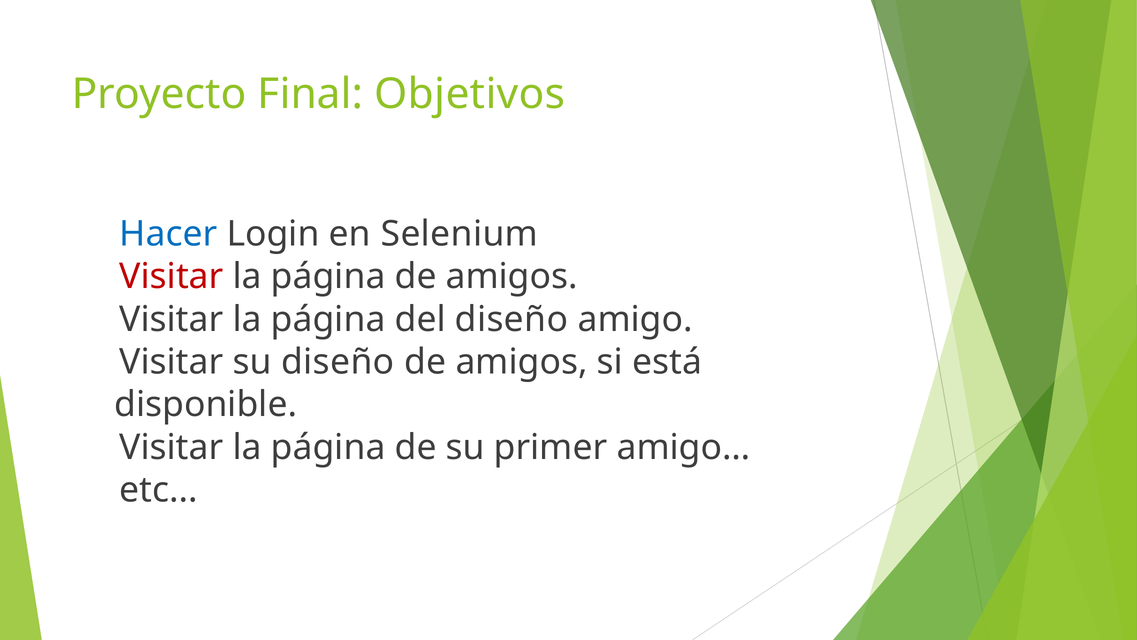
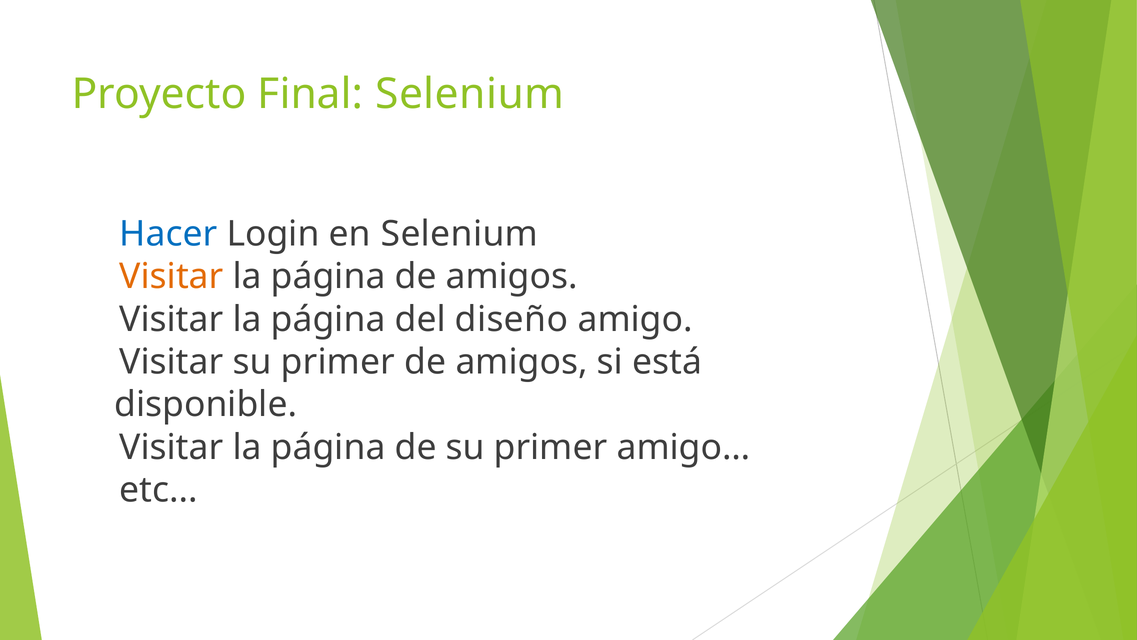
Final Objetivos: Objetivos -> Selenium
Visitar at (171, 276) colour: red -> orange
Visitar su diseño: diseño -> primer
